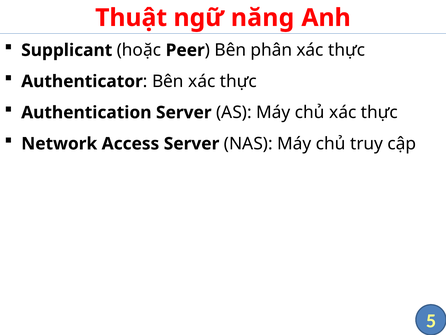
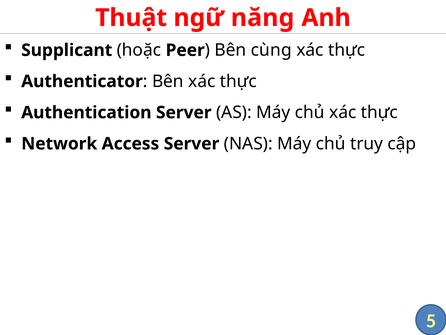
phân: phân -> cùng
